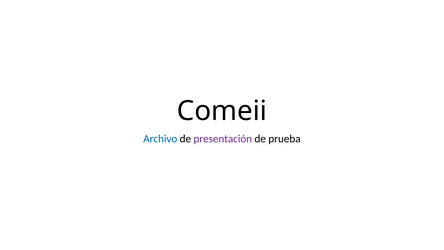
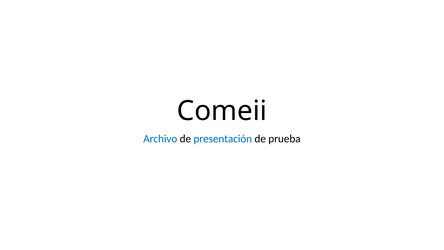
presentación colour: purple -> blue
